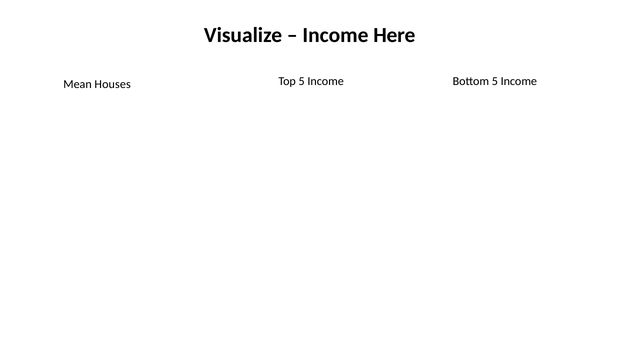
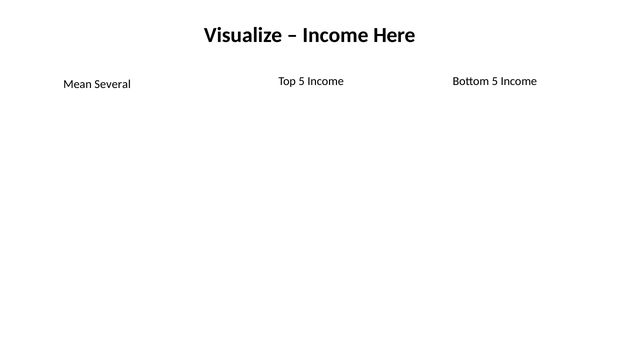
Houses: Houses -> Several
